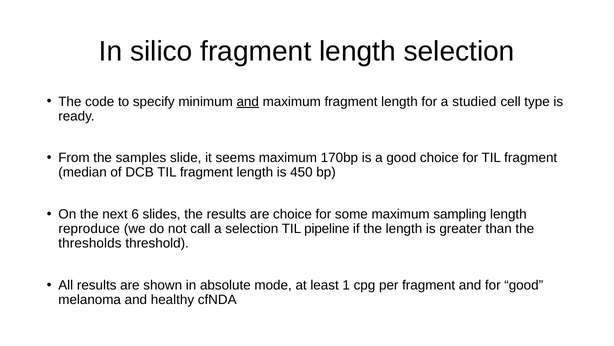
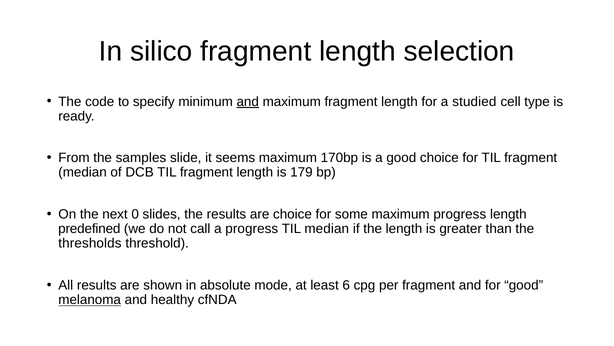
450: 450 -> 179
6: 6 -> 0
maximum sampling: sampling -> progress
reproduce: reproduce -> predefined
a selection: selection -> progress
TIL pipeline: pipeline -> median
1: 1 -> 6
melanoma underline: none -> present
